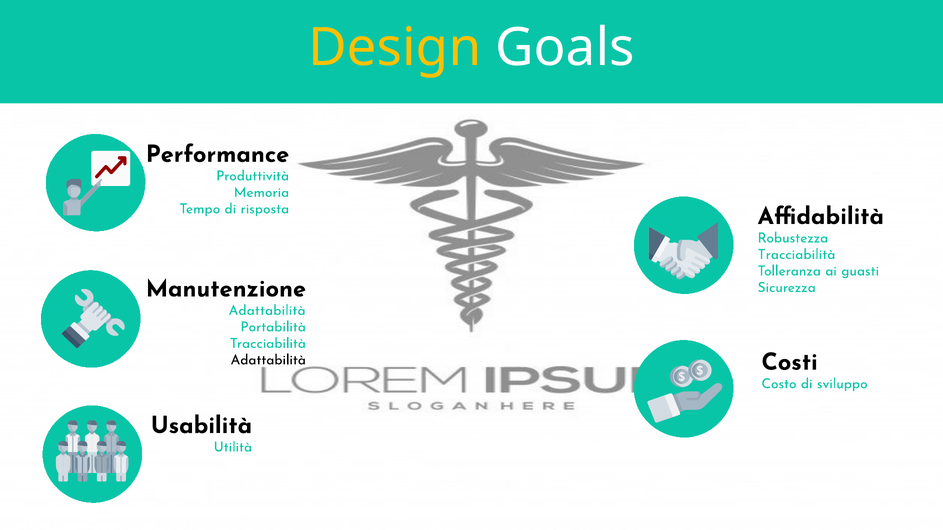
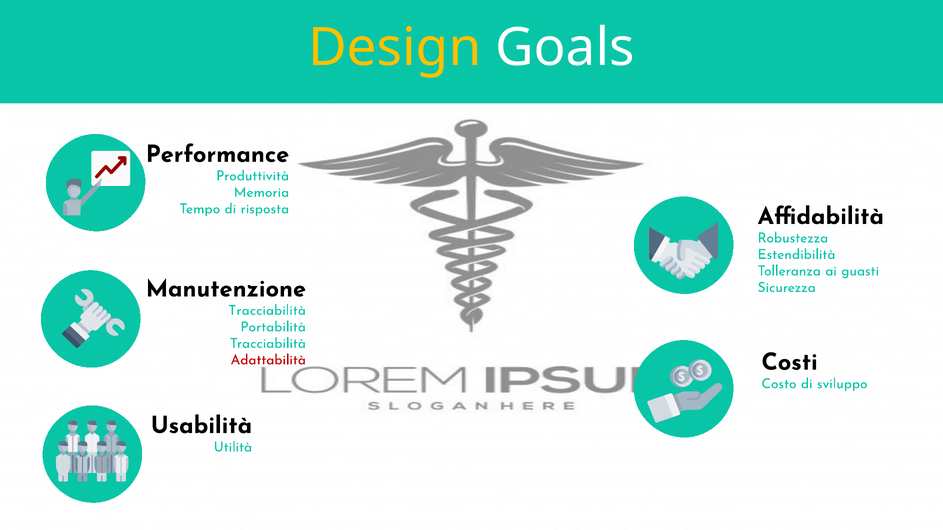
Tracciabilità at (796, 255): Tracciabilità -> Estendibilità
Adattabilità at (267, 311): Adattabilità -> Tracciabilità
Adattabilità at (268, 360) colour: black -> red
